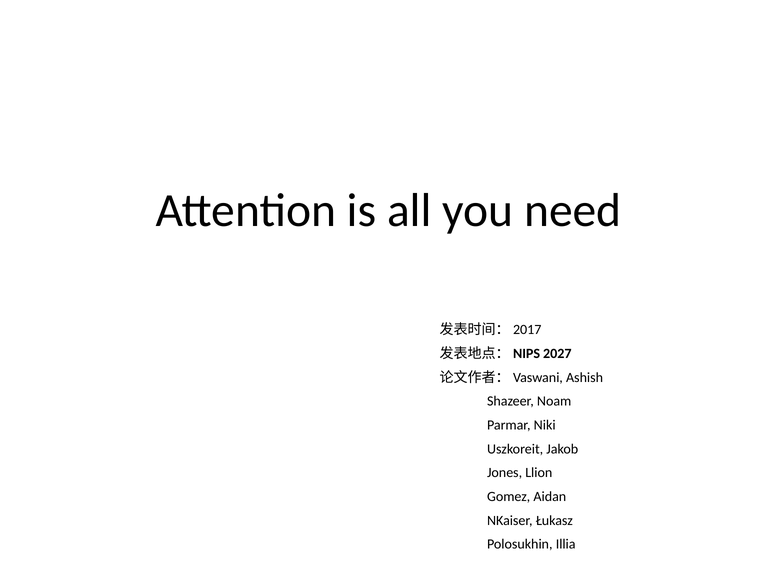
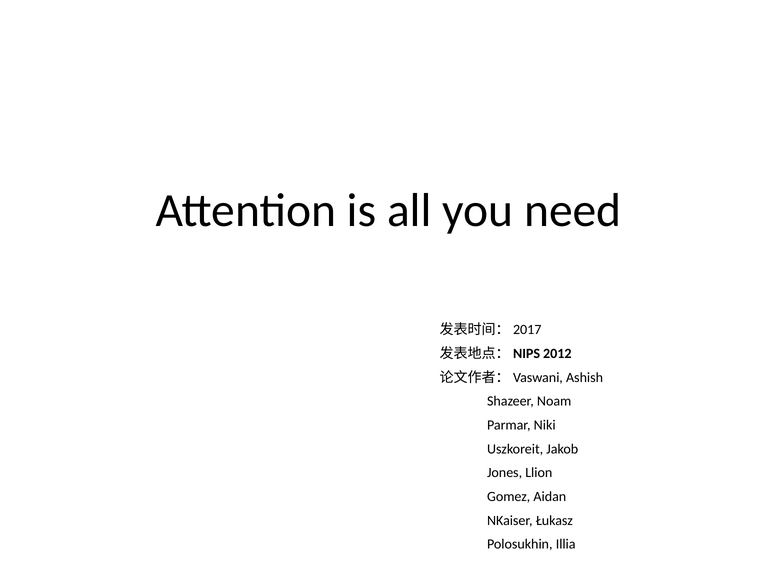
2027: 2027 -> 2012
